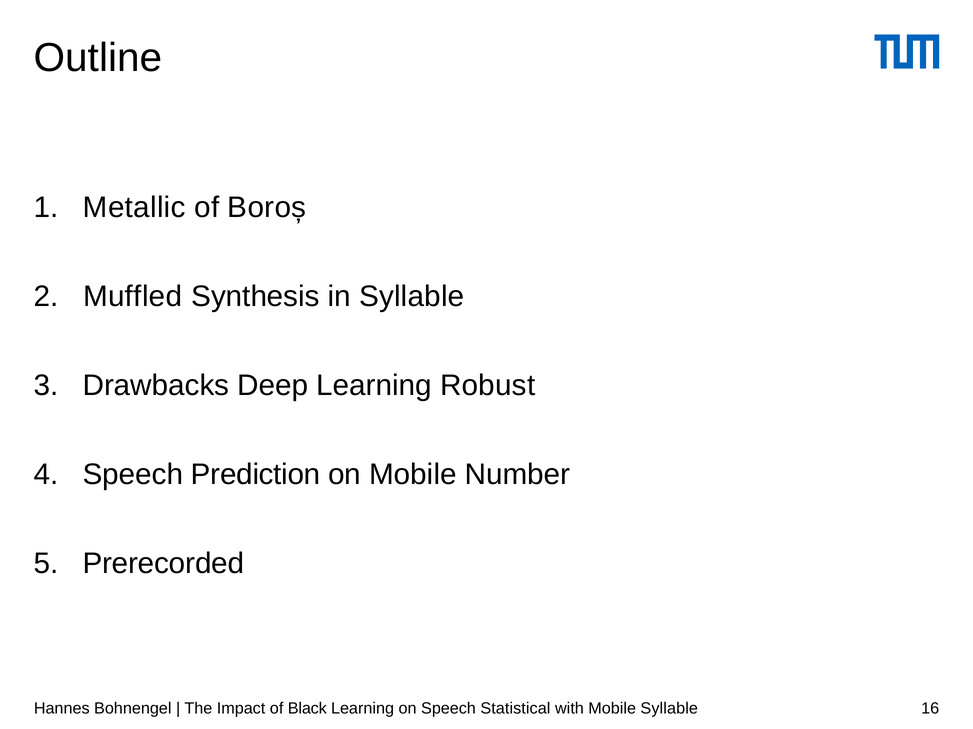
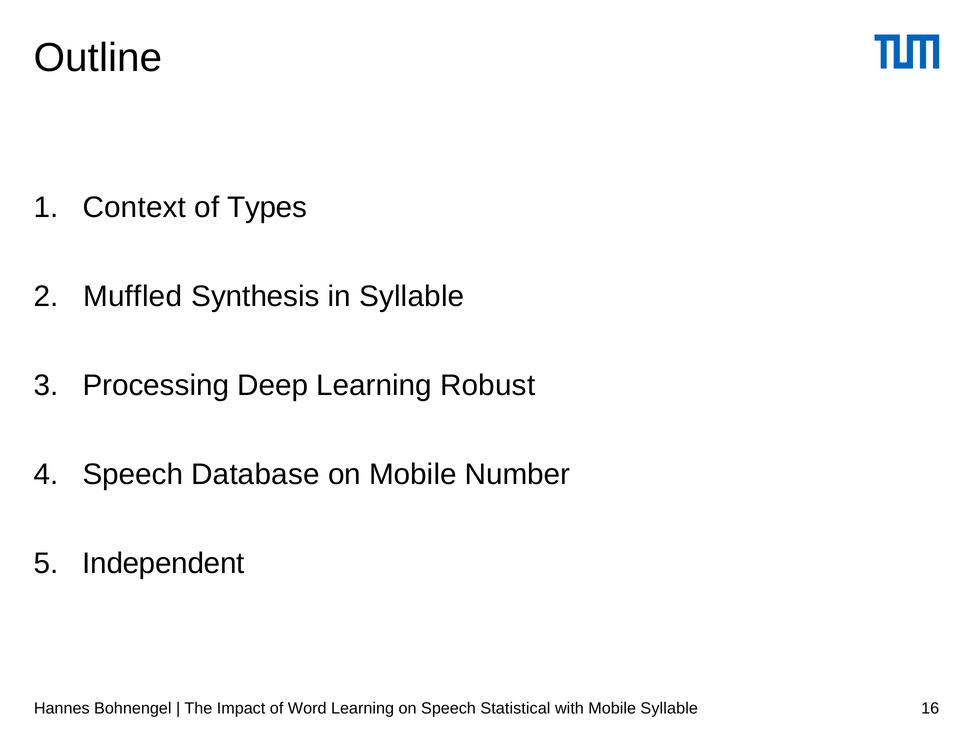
Metallic: Metallic -> Context
Boroș: Boroș -> Types
Drawbacks: Drawbacks -> Processing
Prediction: Prediction -> Database
Prerecorded: Prerecorded -> Independent
Black: Black -> Word
